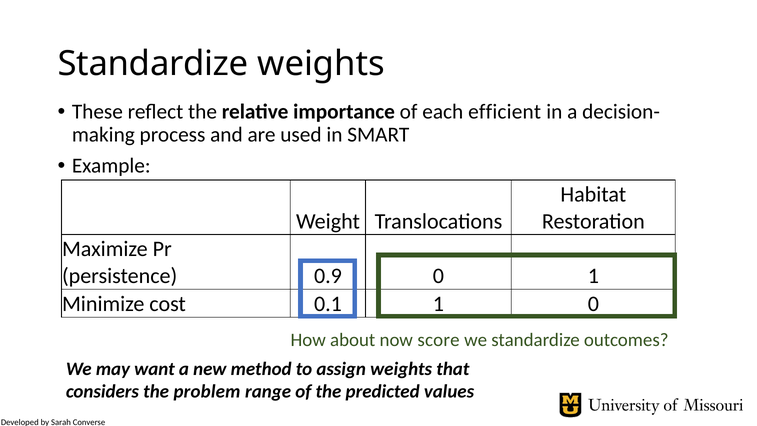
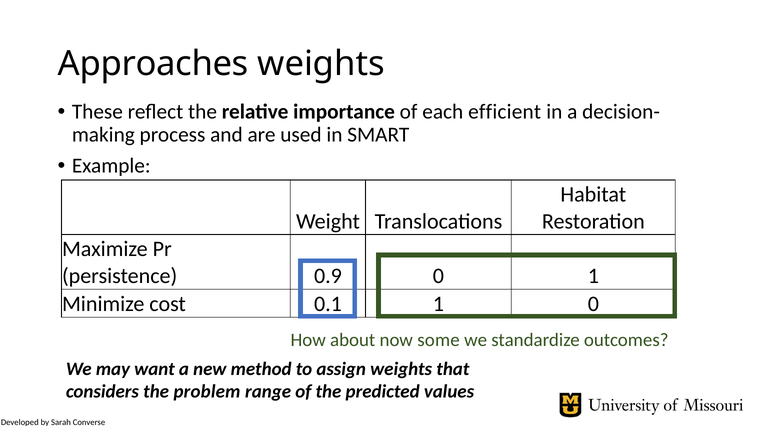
Standardize at (153, 64): Standardize -> Approaches
score: score -> some
